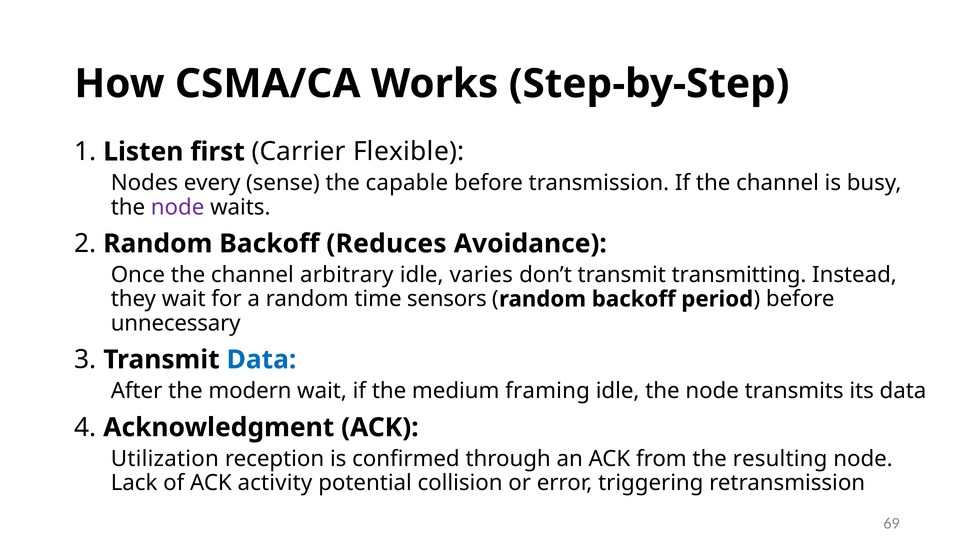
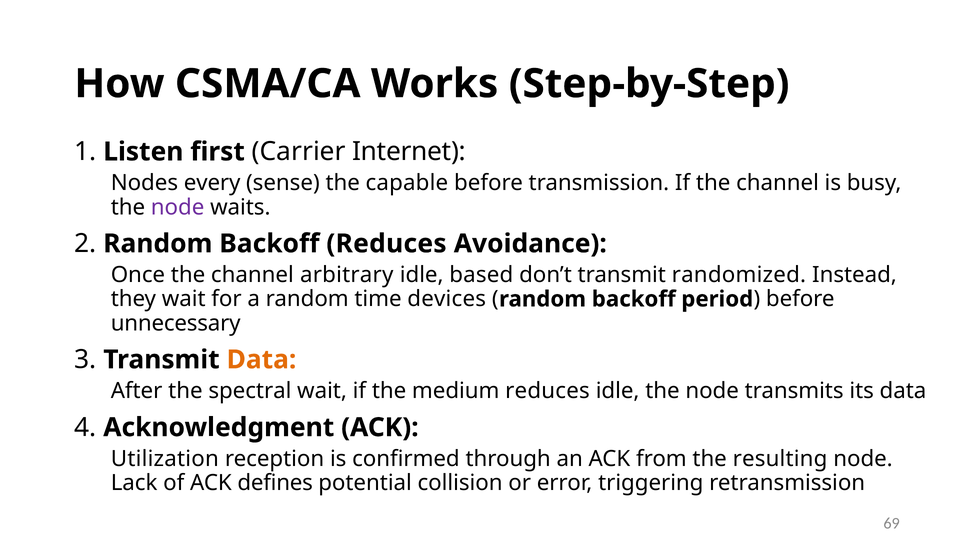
Flexible: Flexible -> Internet
varies: varies -> based
transmitting: transmitting -> randomized
sensors: sensors -> devices
Data at (261, 360) colour: blue -> orange
modern: modern -> spectral
medium framing: framing -> reduces
activity: activity -> defines
